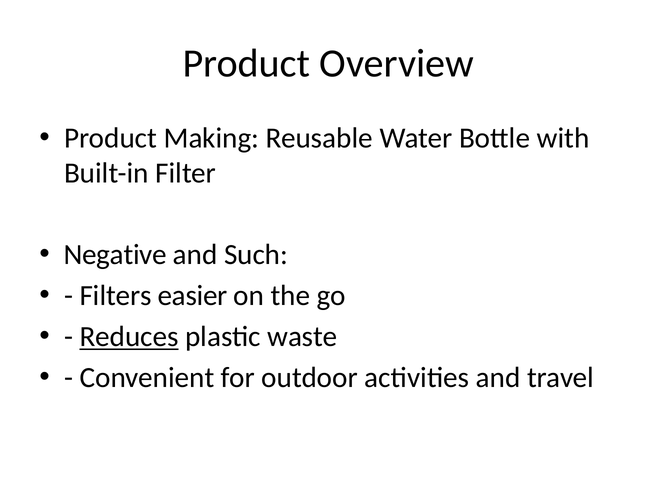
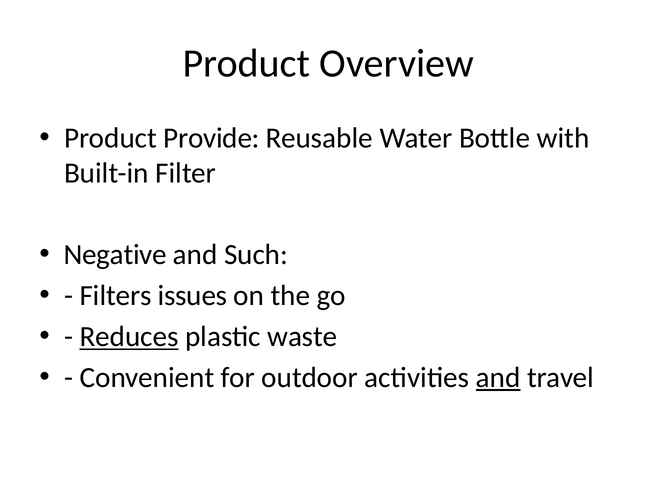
Making: Making -> Provide
easier: easier -> issues
and at (498, 377) underline: none -> present
